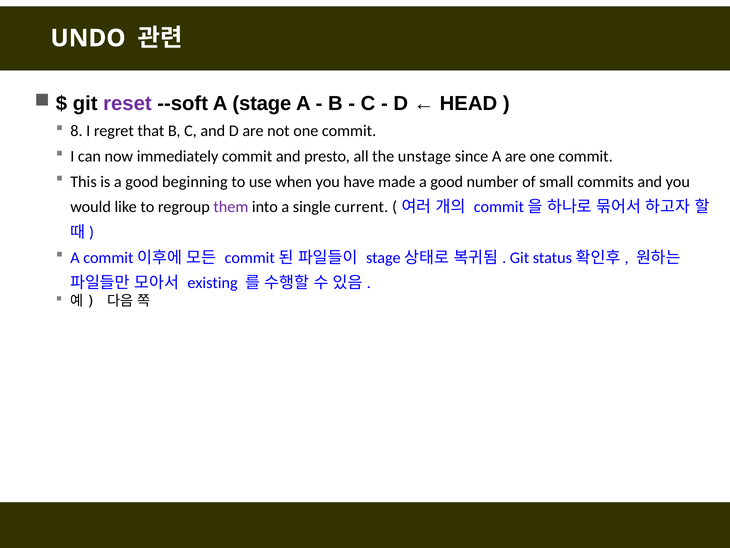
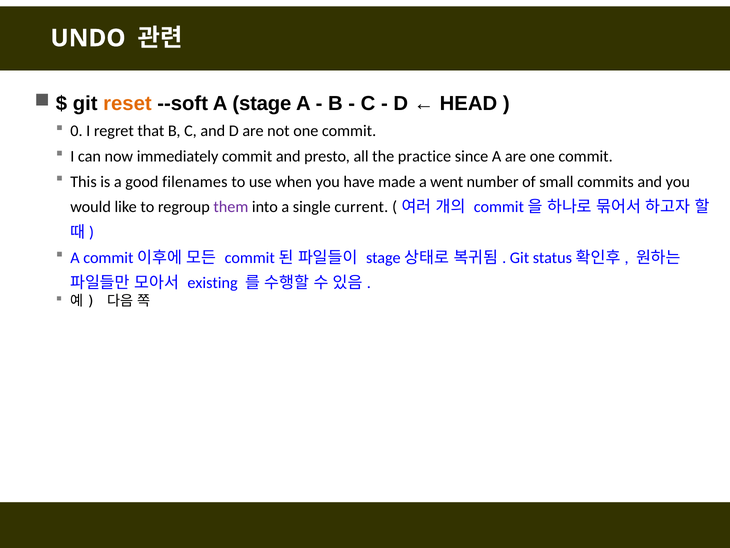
reset colour: purple -> orange
8: 8 -> 0
unstage: unstage -> practice
beginning: beginning -> filenames
made a good: good -> went
